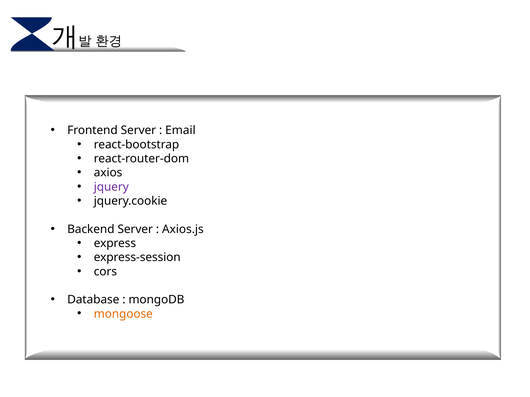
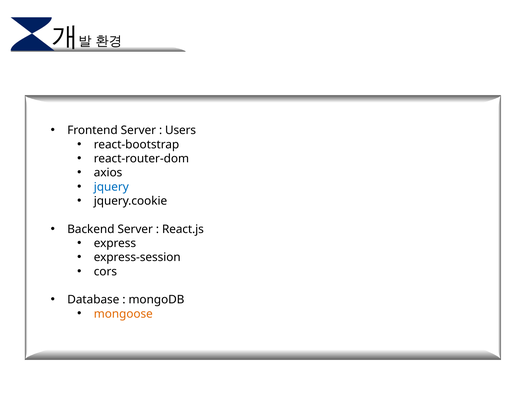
Email: Email -> Users
jquery colour: purple -> blue
Axios.js: Axios.js -> React.js
